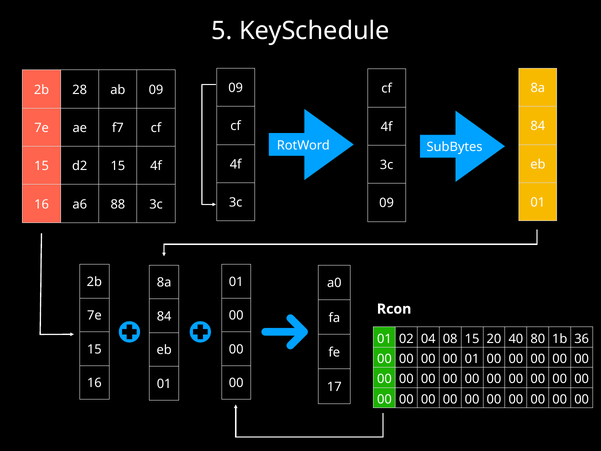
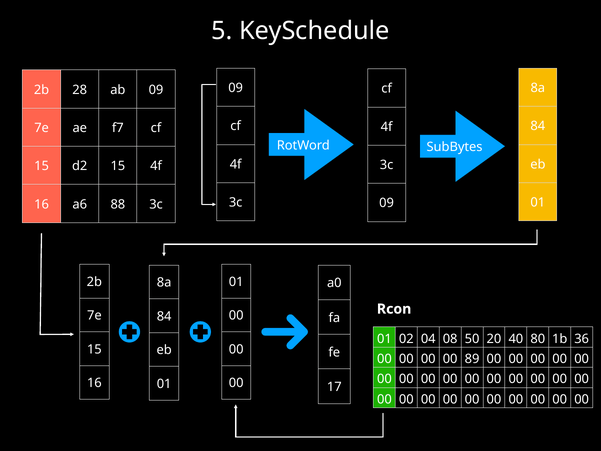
08 15: 15 -> 50
00 01: 01 -> 89
